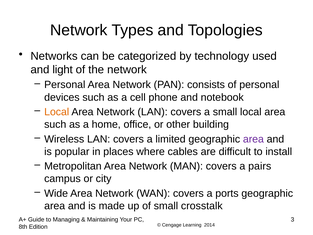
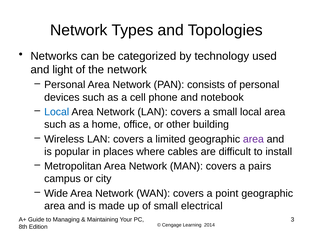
Local at (57, 112) colour: orange -> blue
ports: ports -> point
crosstalk: crosstalk -> electrical
